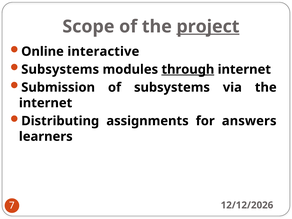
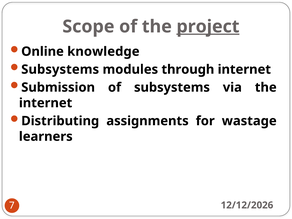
interactive: interactive -> knowledge
through underline: present -> none
answers: answers -> wastage
